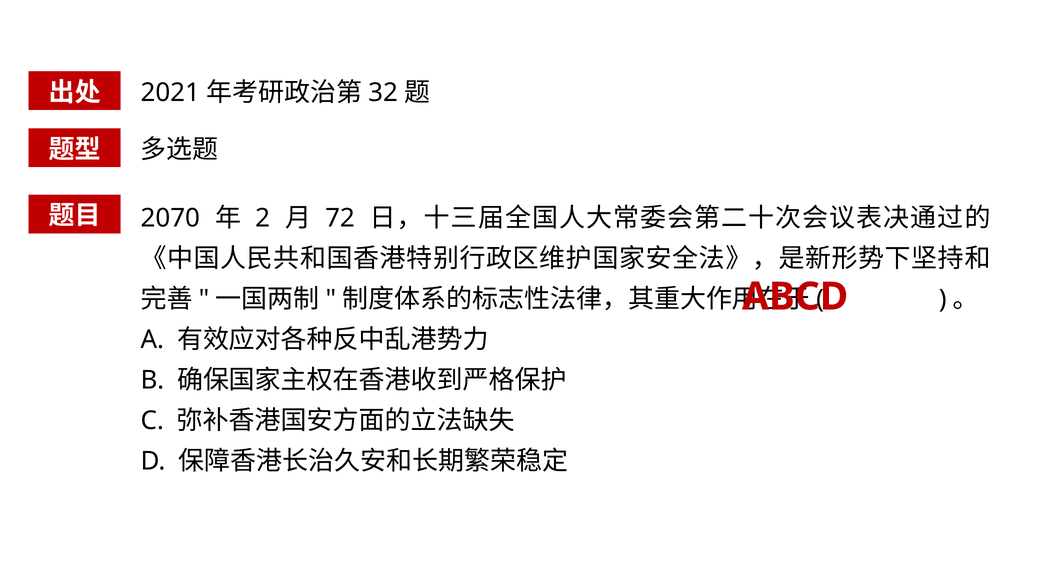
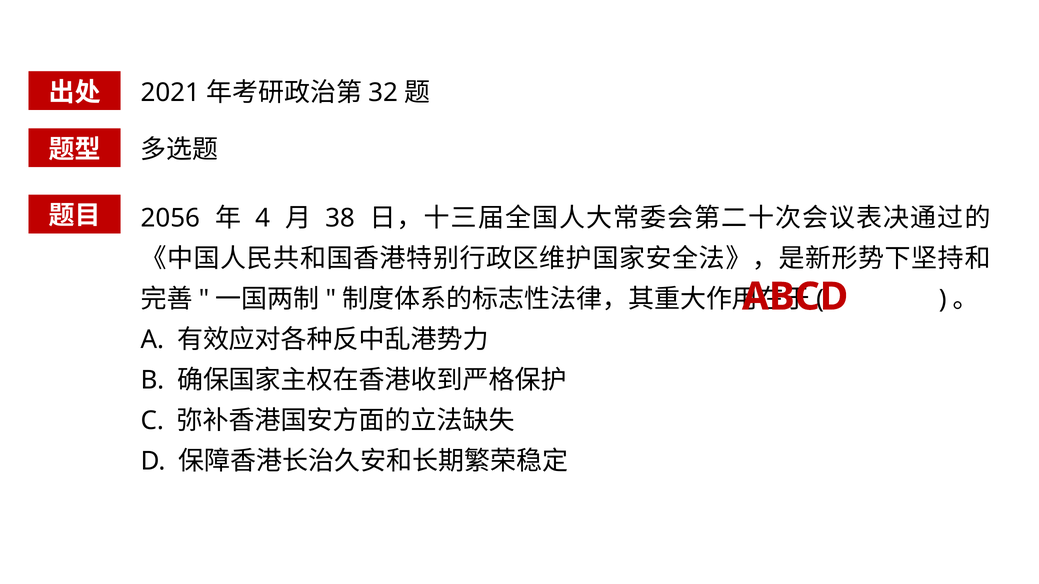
2070: 2070 -> 2056
2: 2 -> 4
72: 72 -> 38
